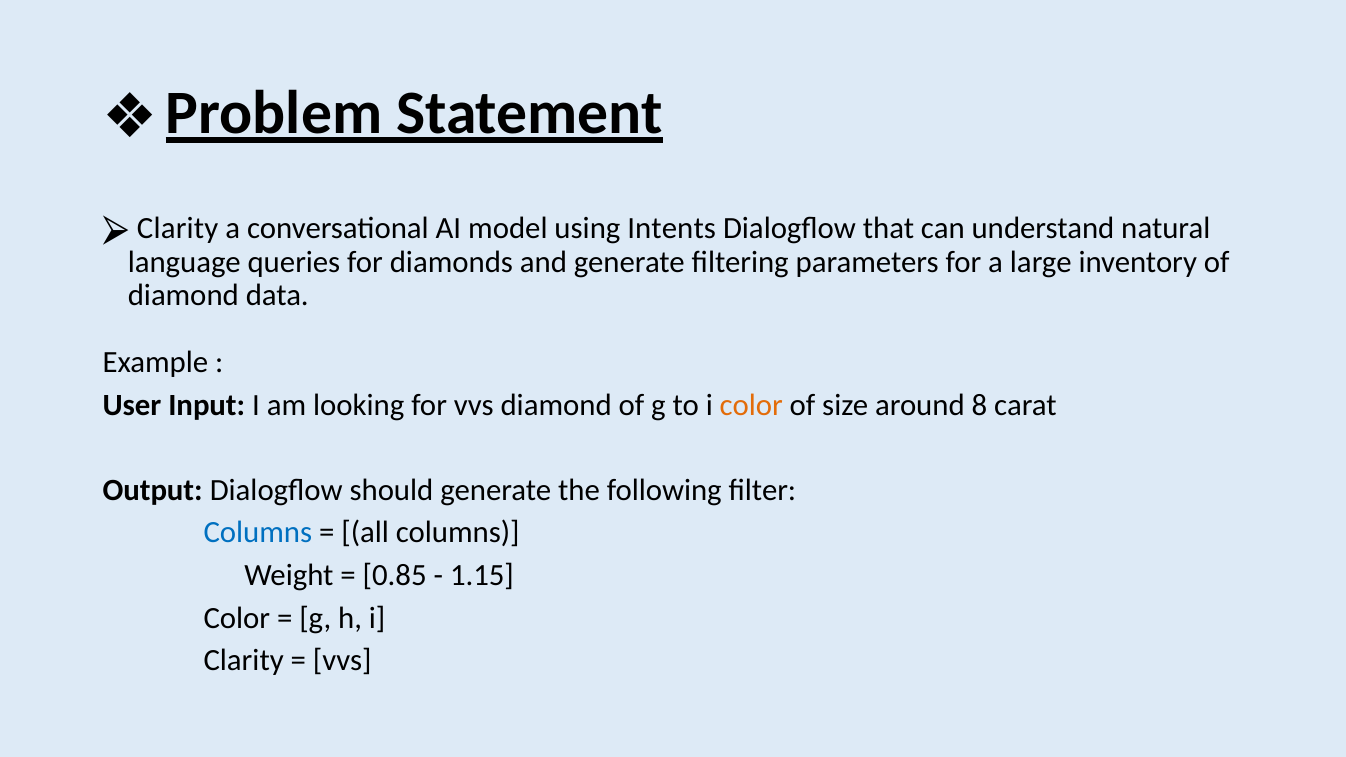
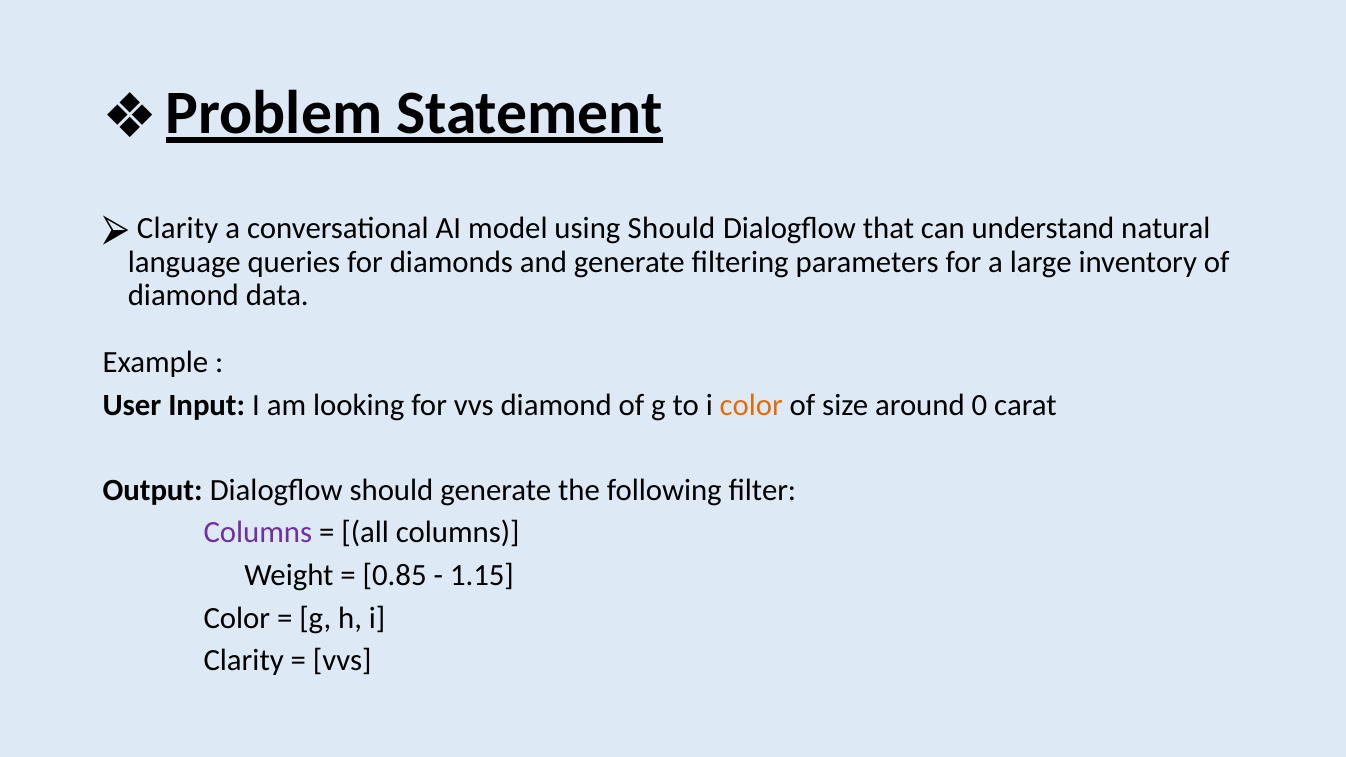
using Intents: Intents -> Should
8: 8 -> 0
Columns at (258, 533) colour: blue -> purple
